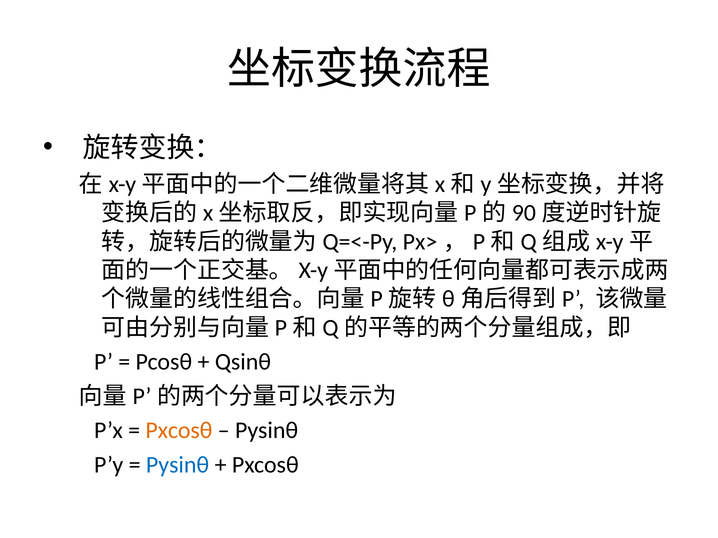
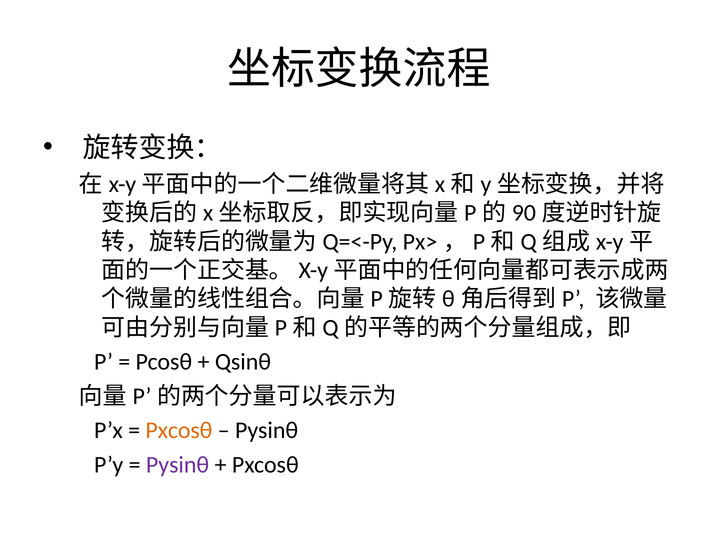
Pysinθ at (178, 465) colour: blue -> purple
